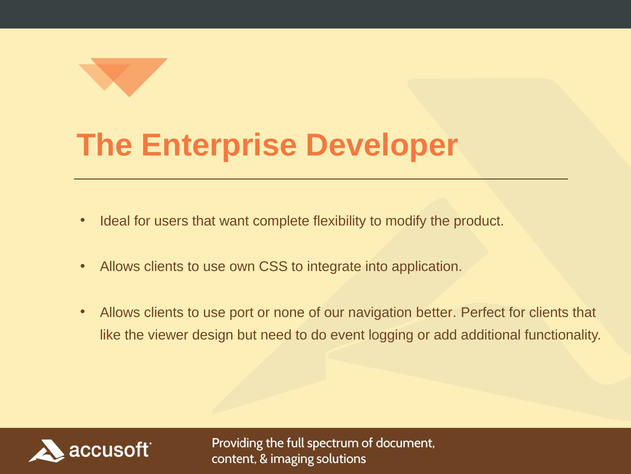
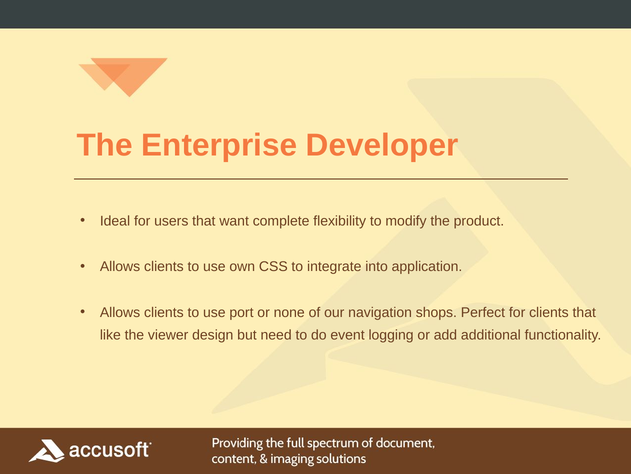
better: better -> shops
